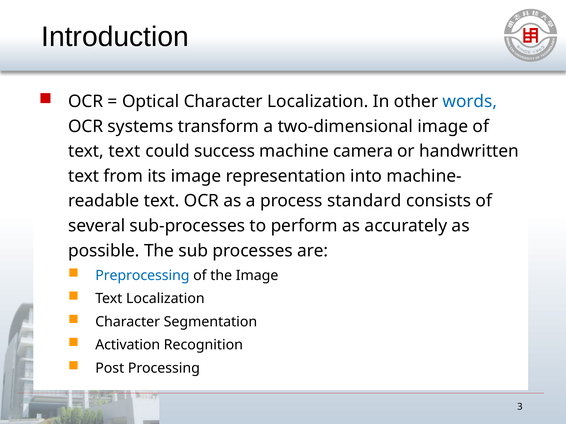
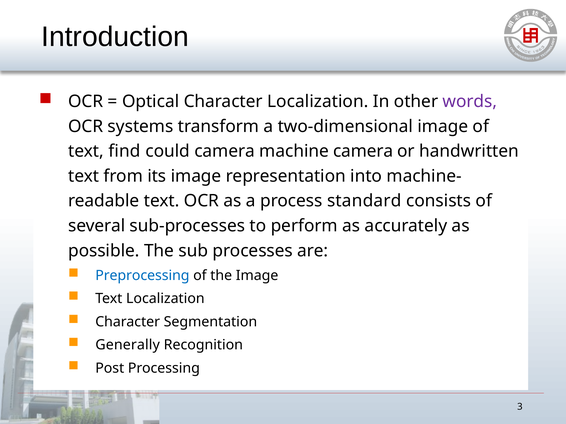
words colour: blue -> purple
text text: text -> find
could success: success -> camera
Activation: Activation -> Generally
